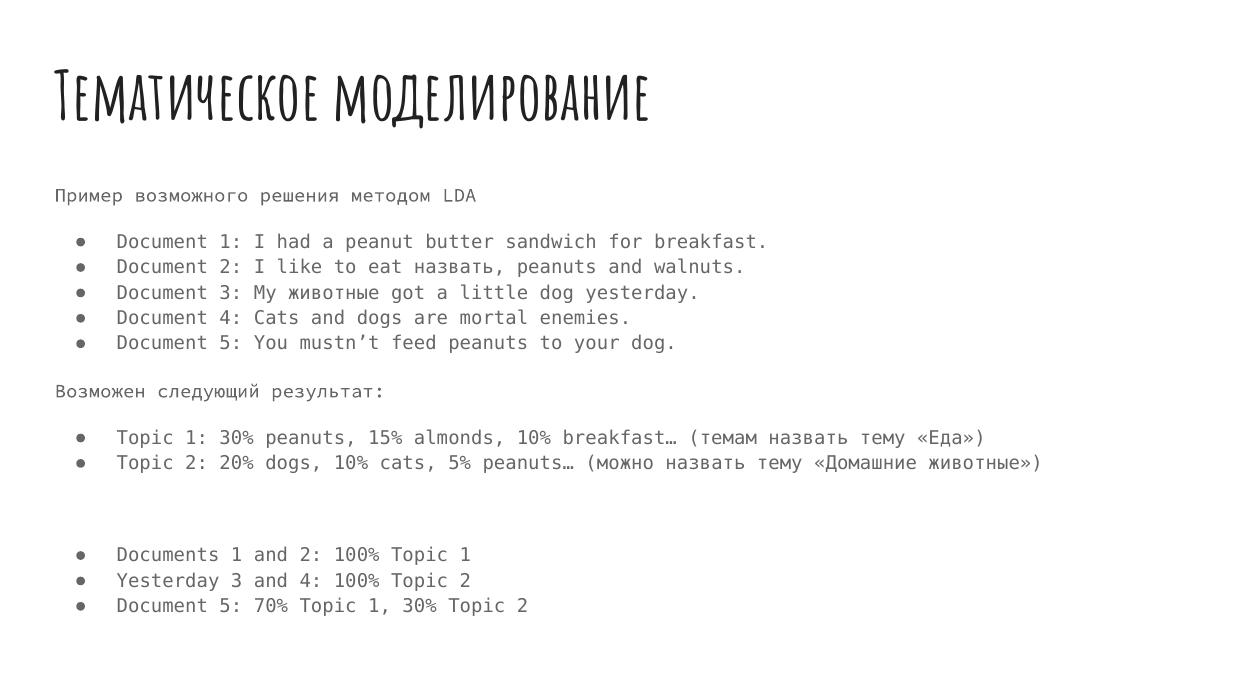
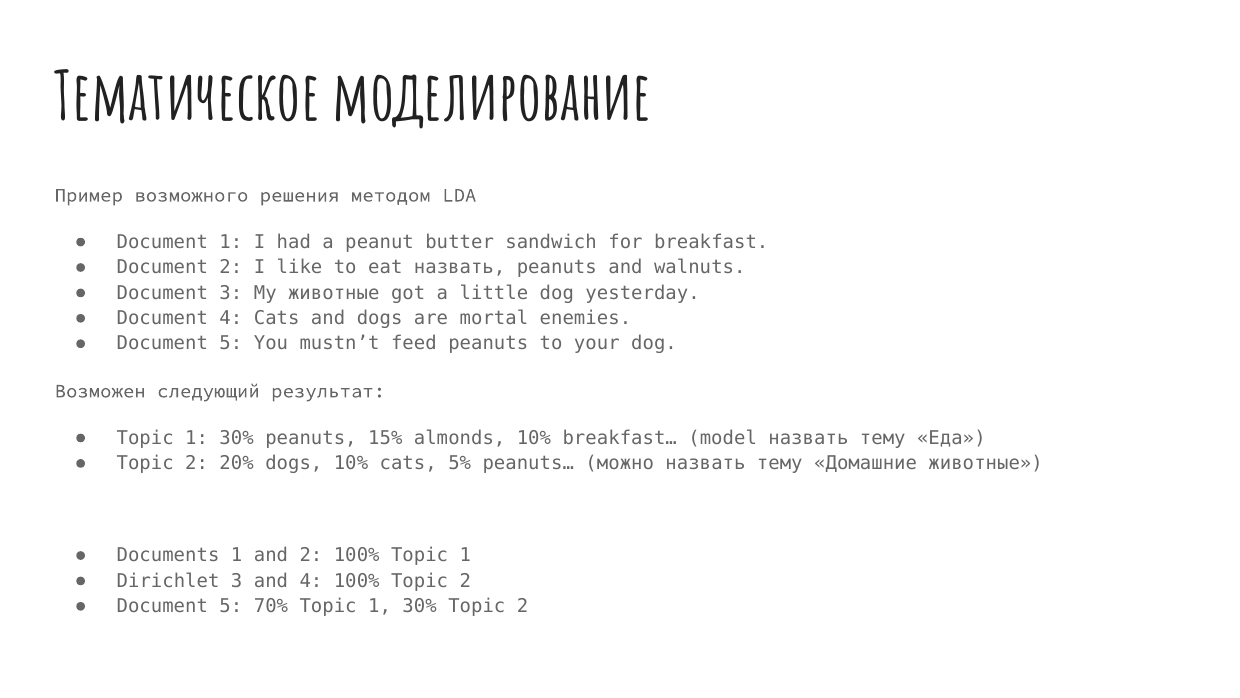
темам: темам -> model
Yesterday at (168, 580): Yesterday -> Dirichlet
